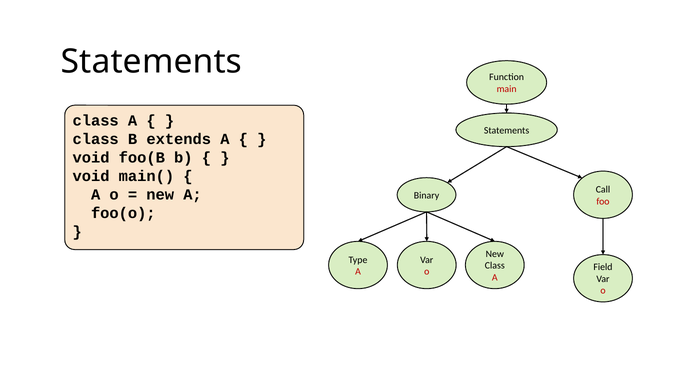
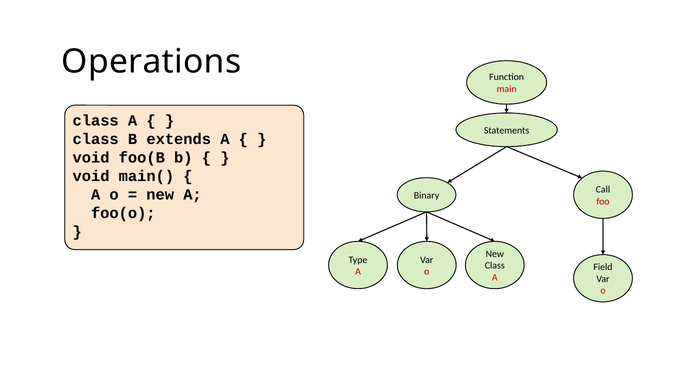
Statements at (151, 62): Statements -> Operations
